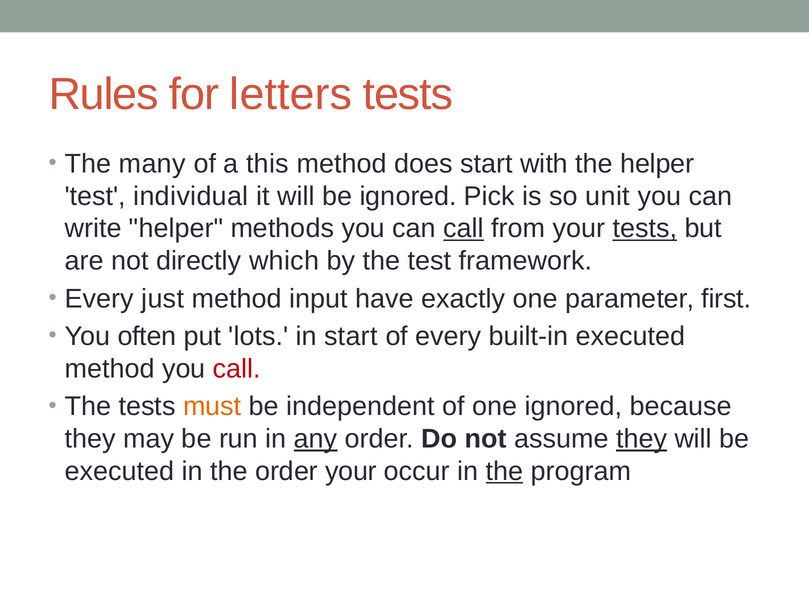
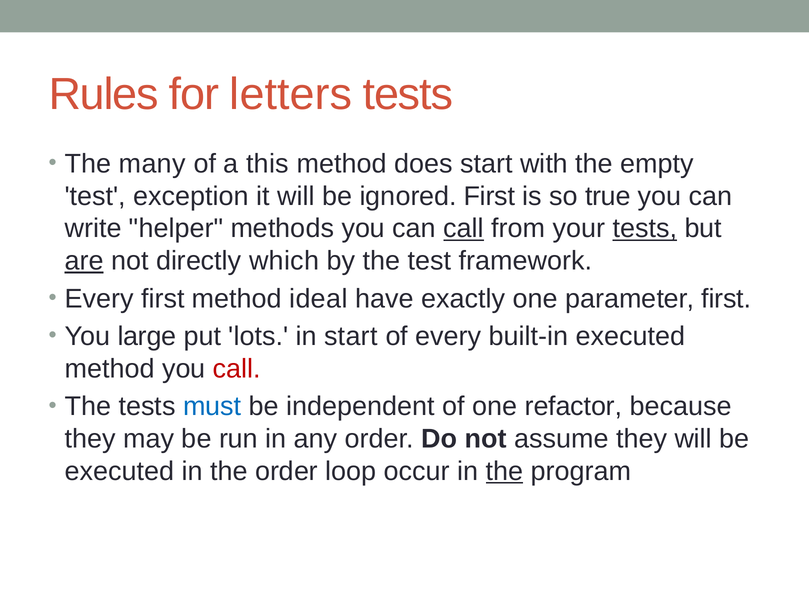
the helper: helper -> empty
individual: individual -> exception
ignored Pick: Pick -> First
unit: unit -> true
are underline: none -> present
Every just: just -> first
input: input -> ideal
often: often -> large
must colour: orange -> blue
one ignored: ignored -> refactor
any underline: present -> none
they at (642, 439) underline: present -> none
order your: your -> loop
